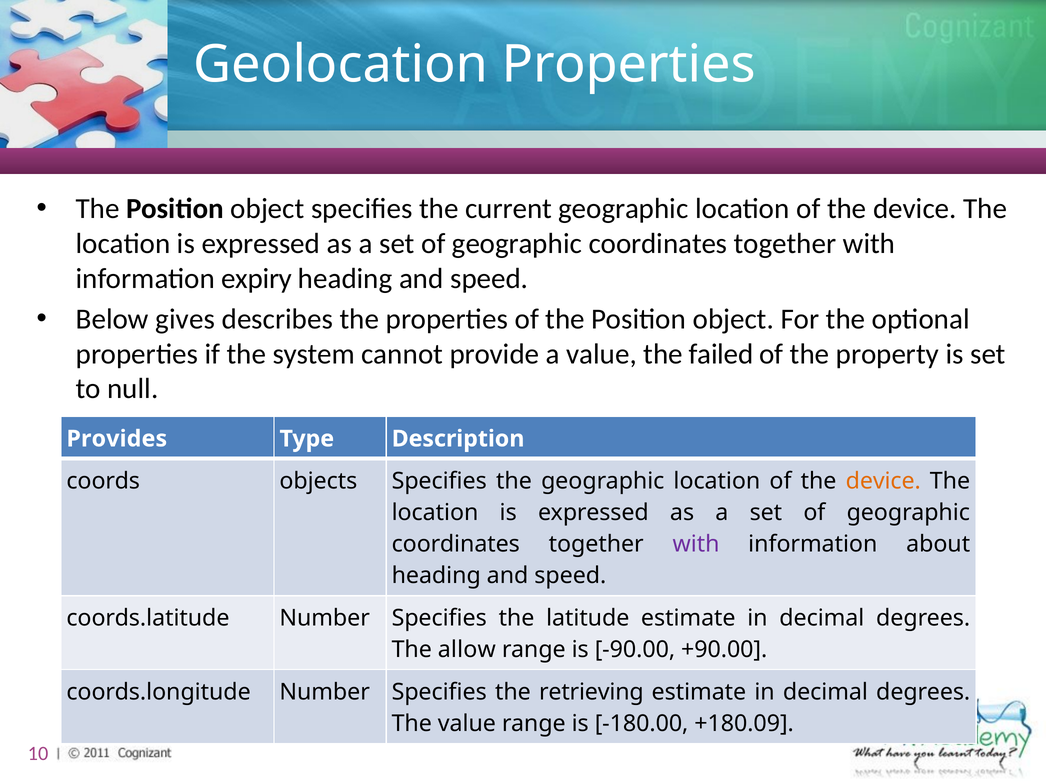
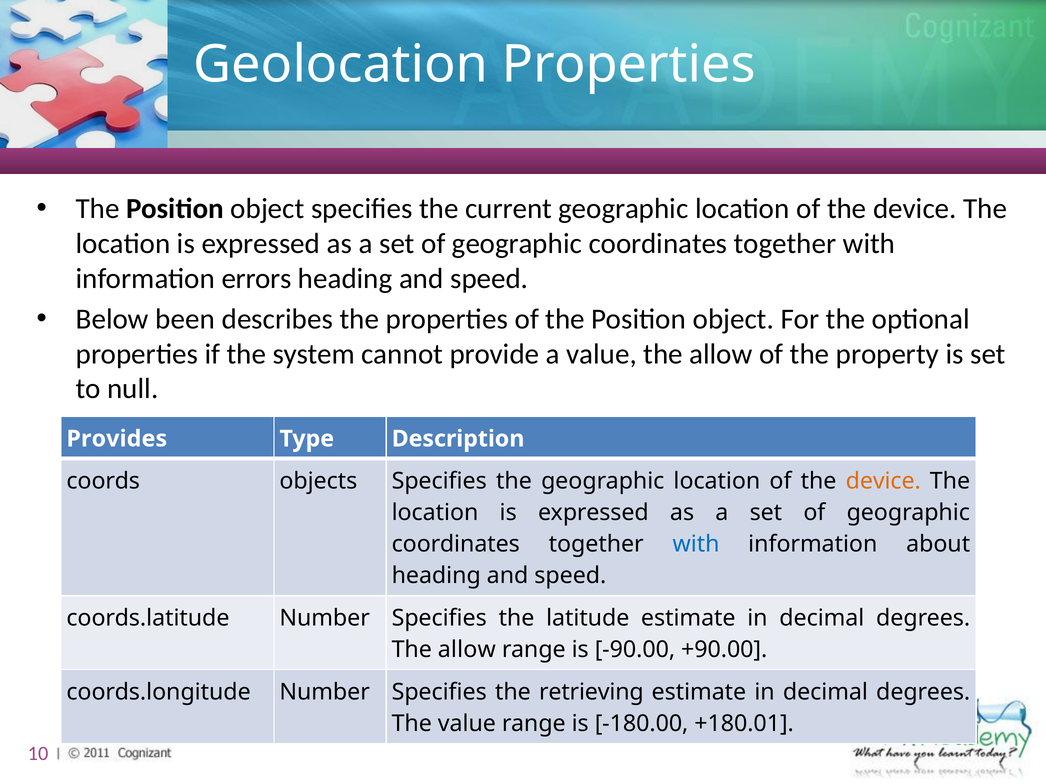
expiry: expiry -> errors
gives: gives -> been
value the failed: failed -> allow
with at (696, 545) colour: purple -> blue
+180.09: +180.09 -> +180.01
